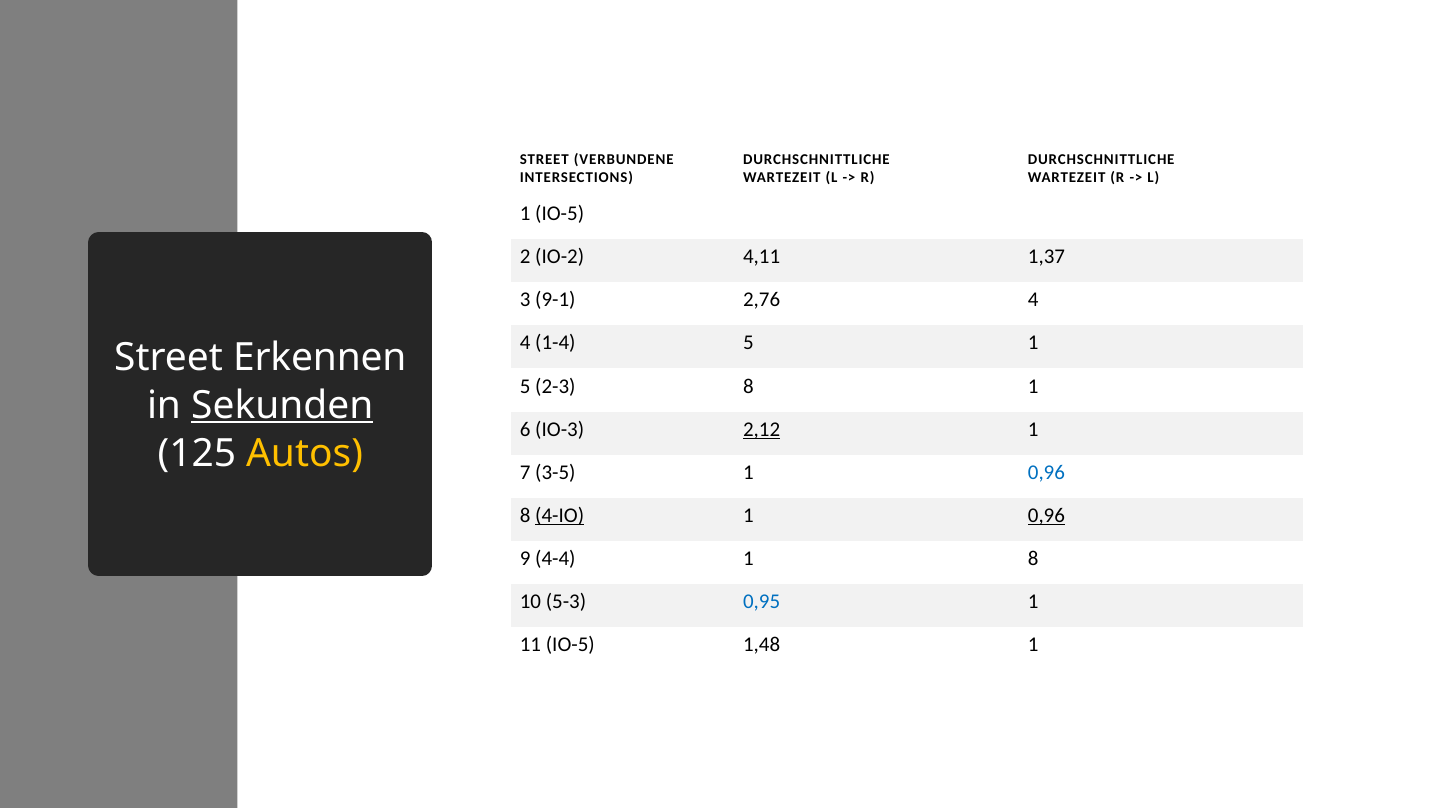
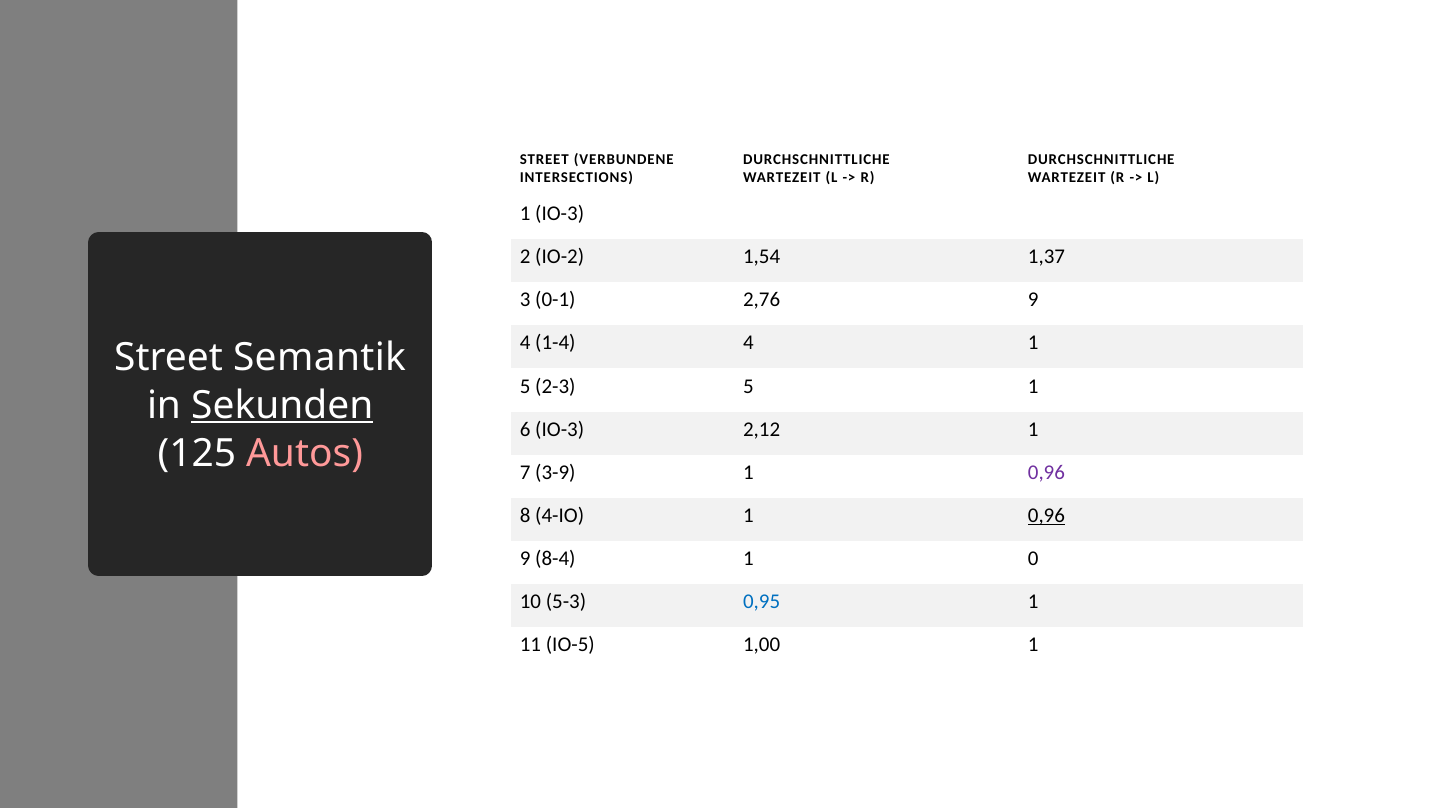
1 IO-5: IO-5 -> IO-3
4,11: 4,11 -> 1,54
9-1: 9-1 -> 0-1
2,76 4: 4 -> 9
1-4 5: 5 -> 4
Erkennen: Erkennen -> Semantik
2-3 8: 8 -> 5
2,12 underline: present -> none
Autos colour: yellow -> pink
3-5: 3-5 -> 3-9
0,96 at (1046, 473) colour: blue -> purple
4-IO underline: present -> none
4-4: 4-4 -> 8-4
1 8: 8 -> 0
1,48: 1,48 -> 1,00
